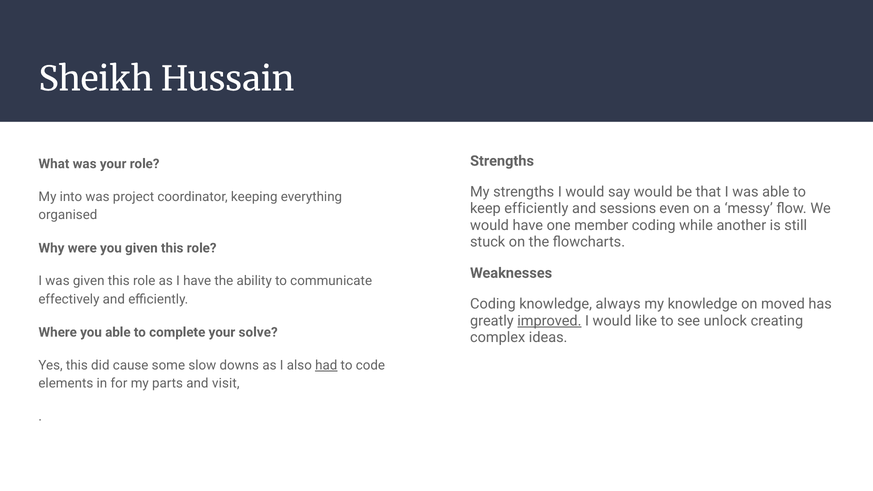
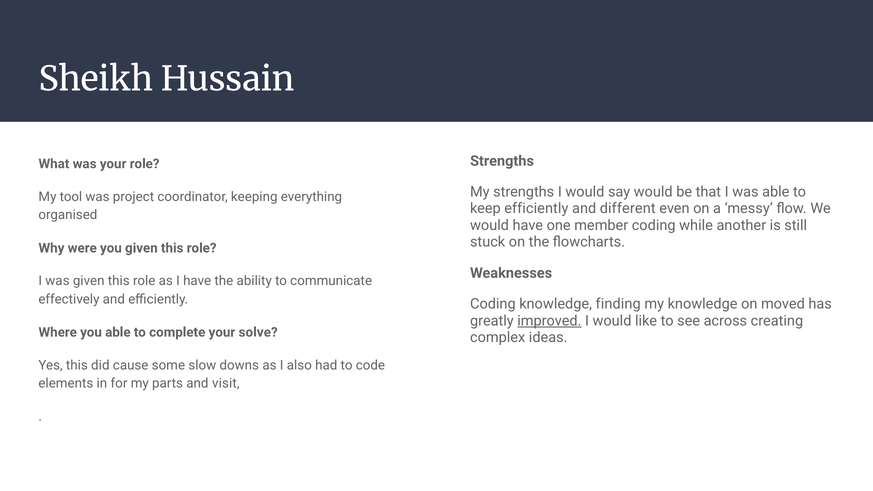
into: into -> tool
sessions: sessions -> different
always: always -> finding
unlock: unlock -> across
had underline: present -> none
